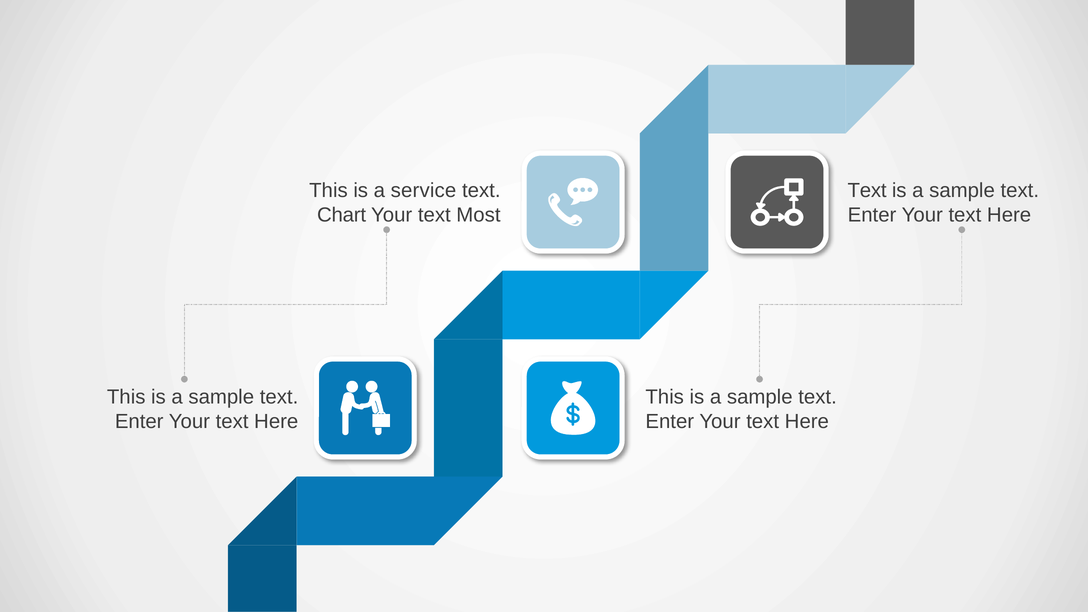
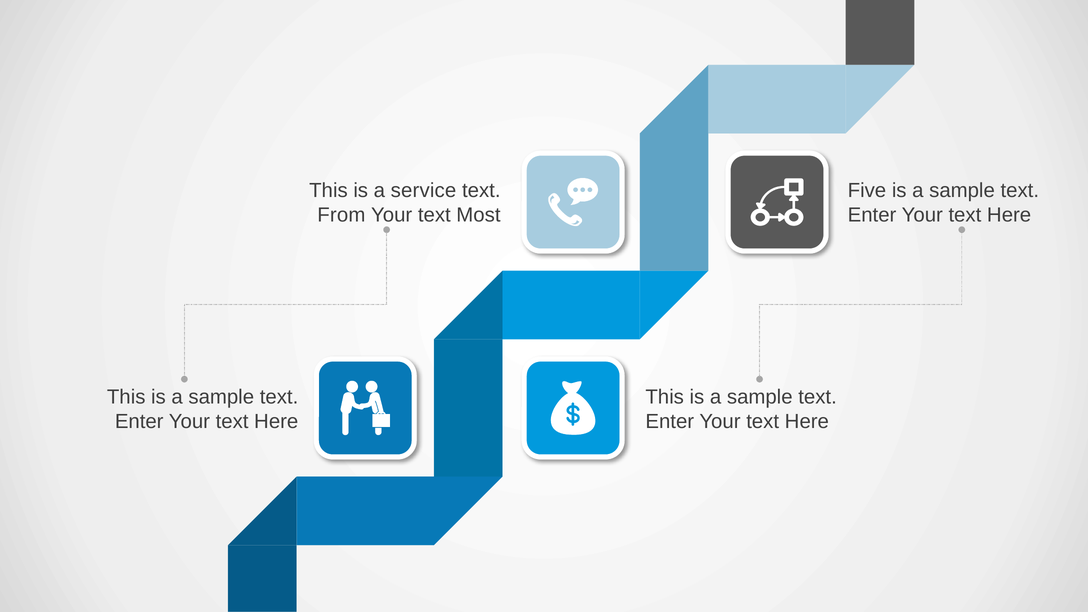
Text at (867, 190): Text -> Five
Chart: Chart -> From
